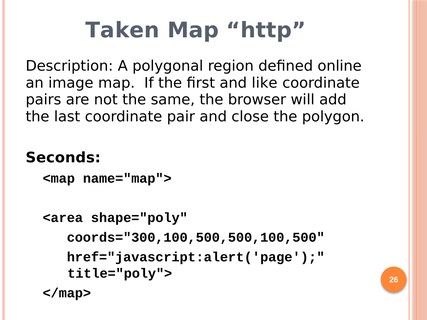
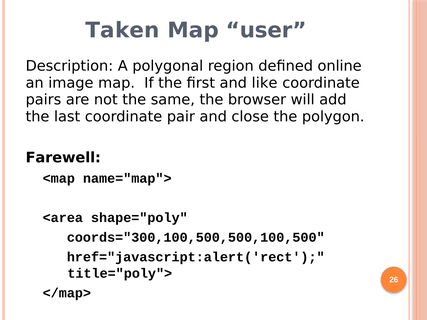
http: http -> user
Seconds: Seconds -> Farewell
href="javascript:alert('page: href="javascript:alert('page -> href="javascript:alert('rect
